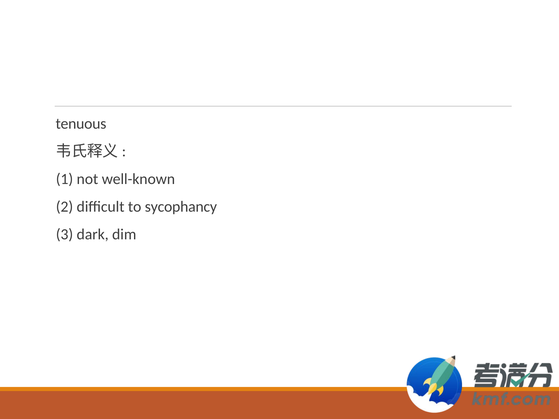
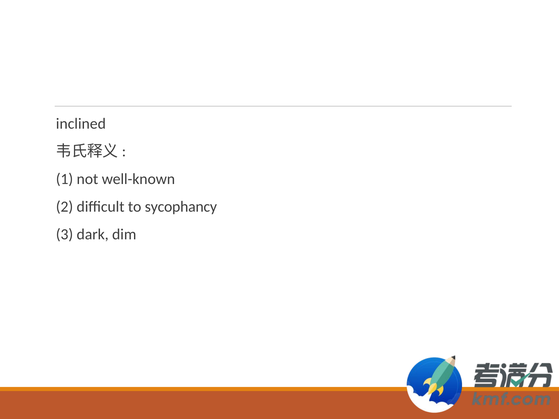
tenuous: tenuous -> inclined
